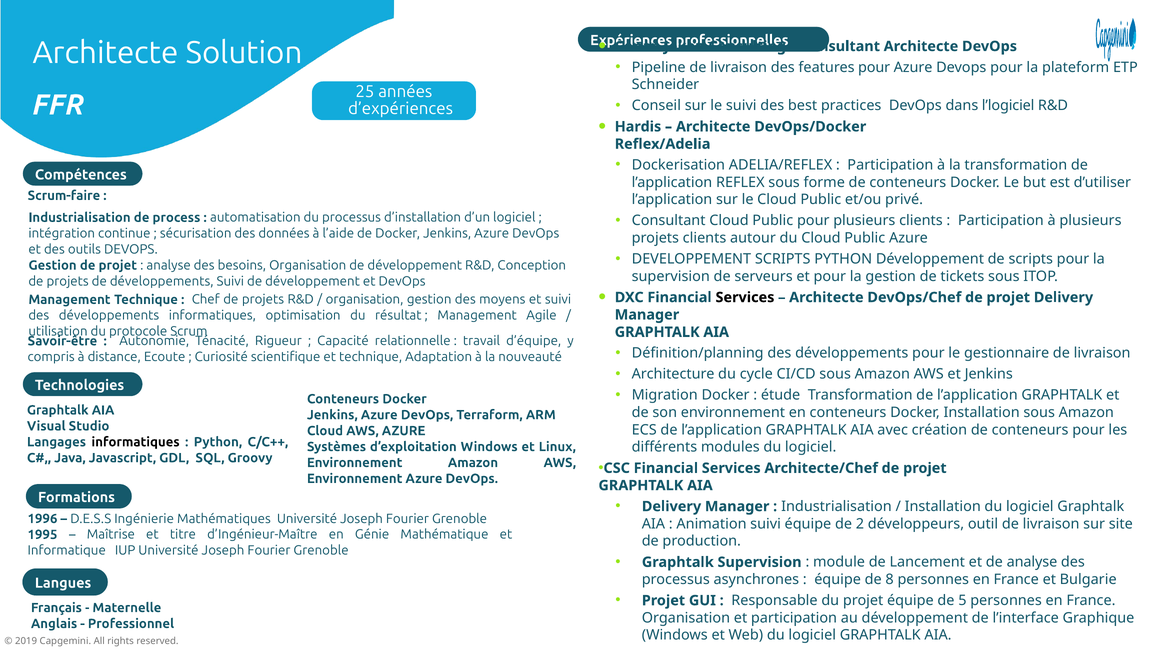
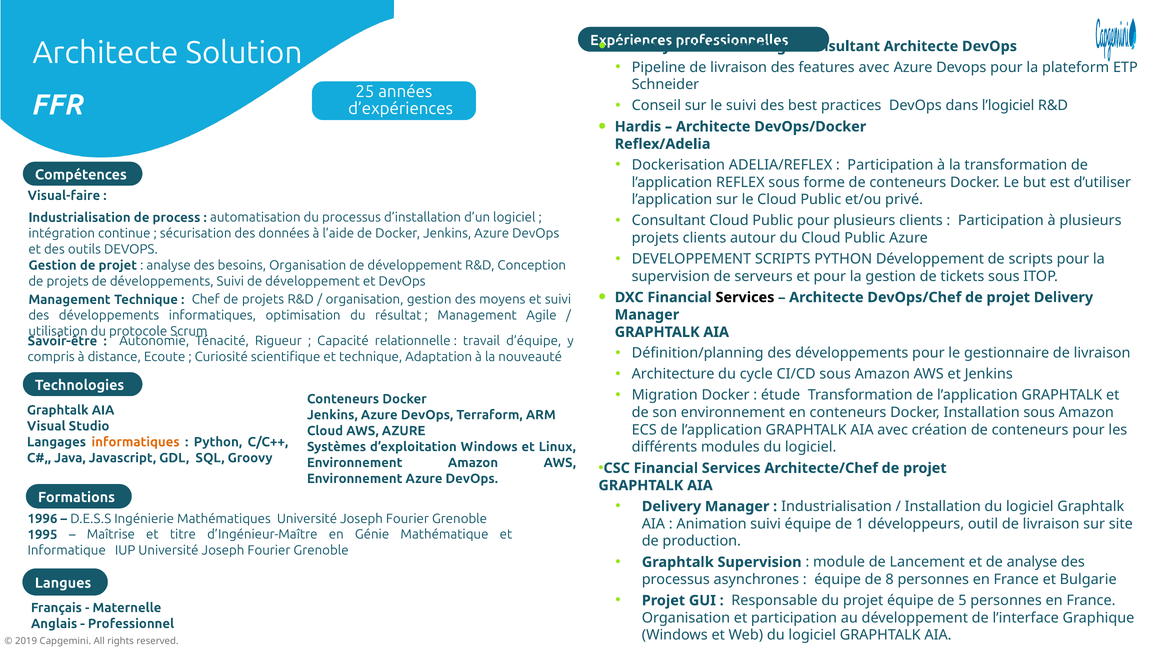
features pour: pour -> avec
Scrum-faire: Scrum-faire -> Visual-faire
informatiques at (136, 442) colour: black -> orange
2: 2 -> 1
